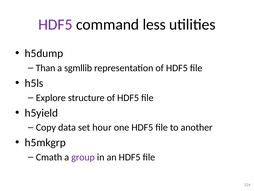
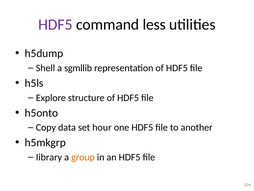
Than: Than -> Shell
h5yield: h5yield -> h5onto
Cmath: Cmath -> Iibrary
group colour: purple -> orange
